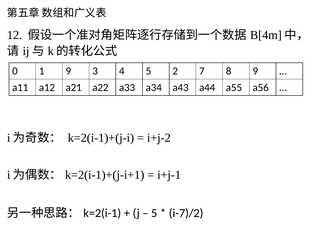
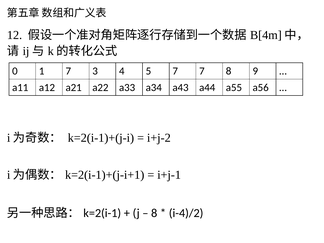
1 9: 9 -> 7
5 2: 2 -> 7
5 at (154, 213): 5 -> 8
i-7)/2: i-7)/2 -> i-4)/2
